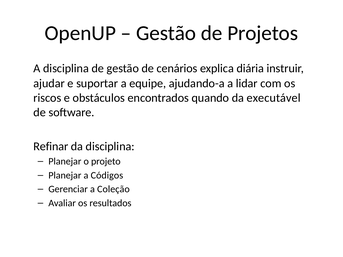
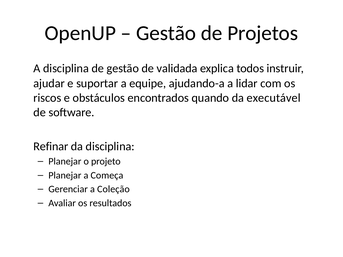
cenários: cenários -> validada
diária: diária -> todos
Códigos: Códigos -> Começa
